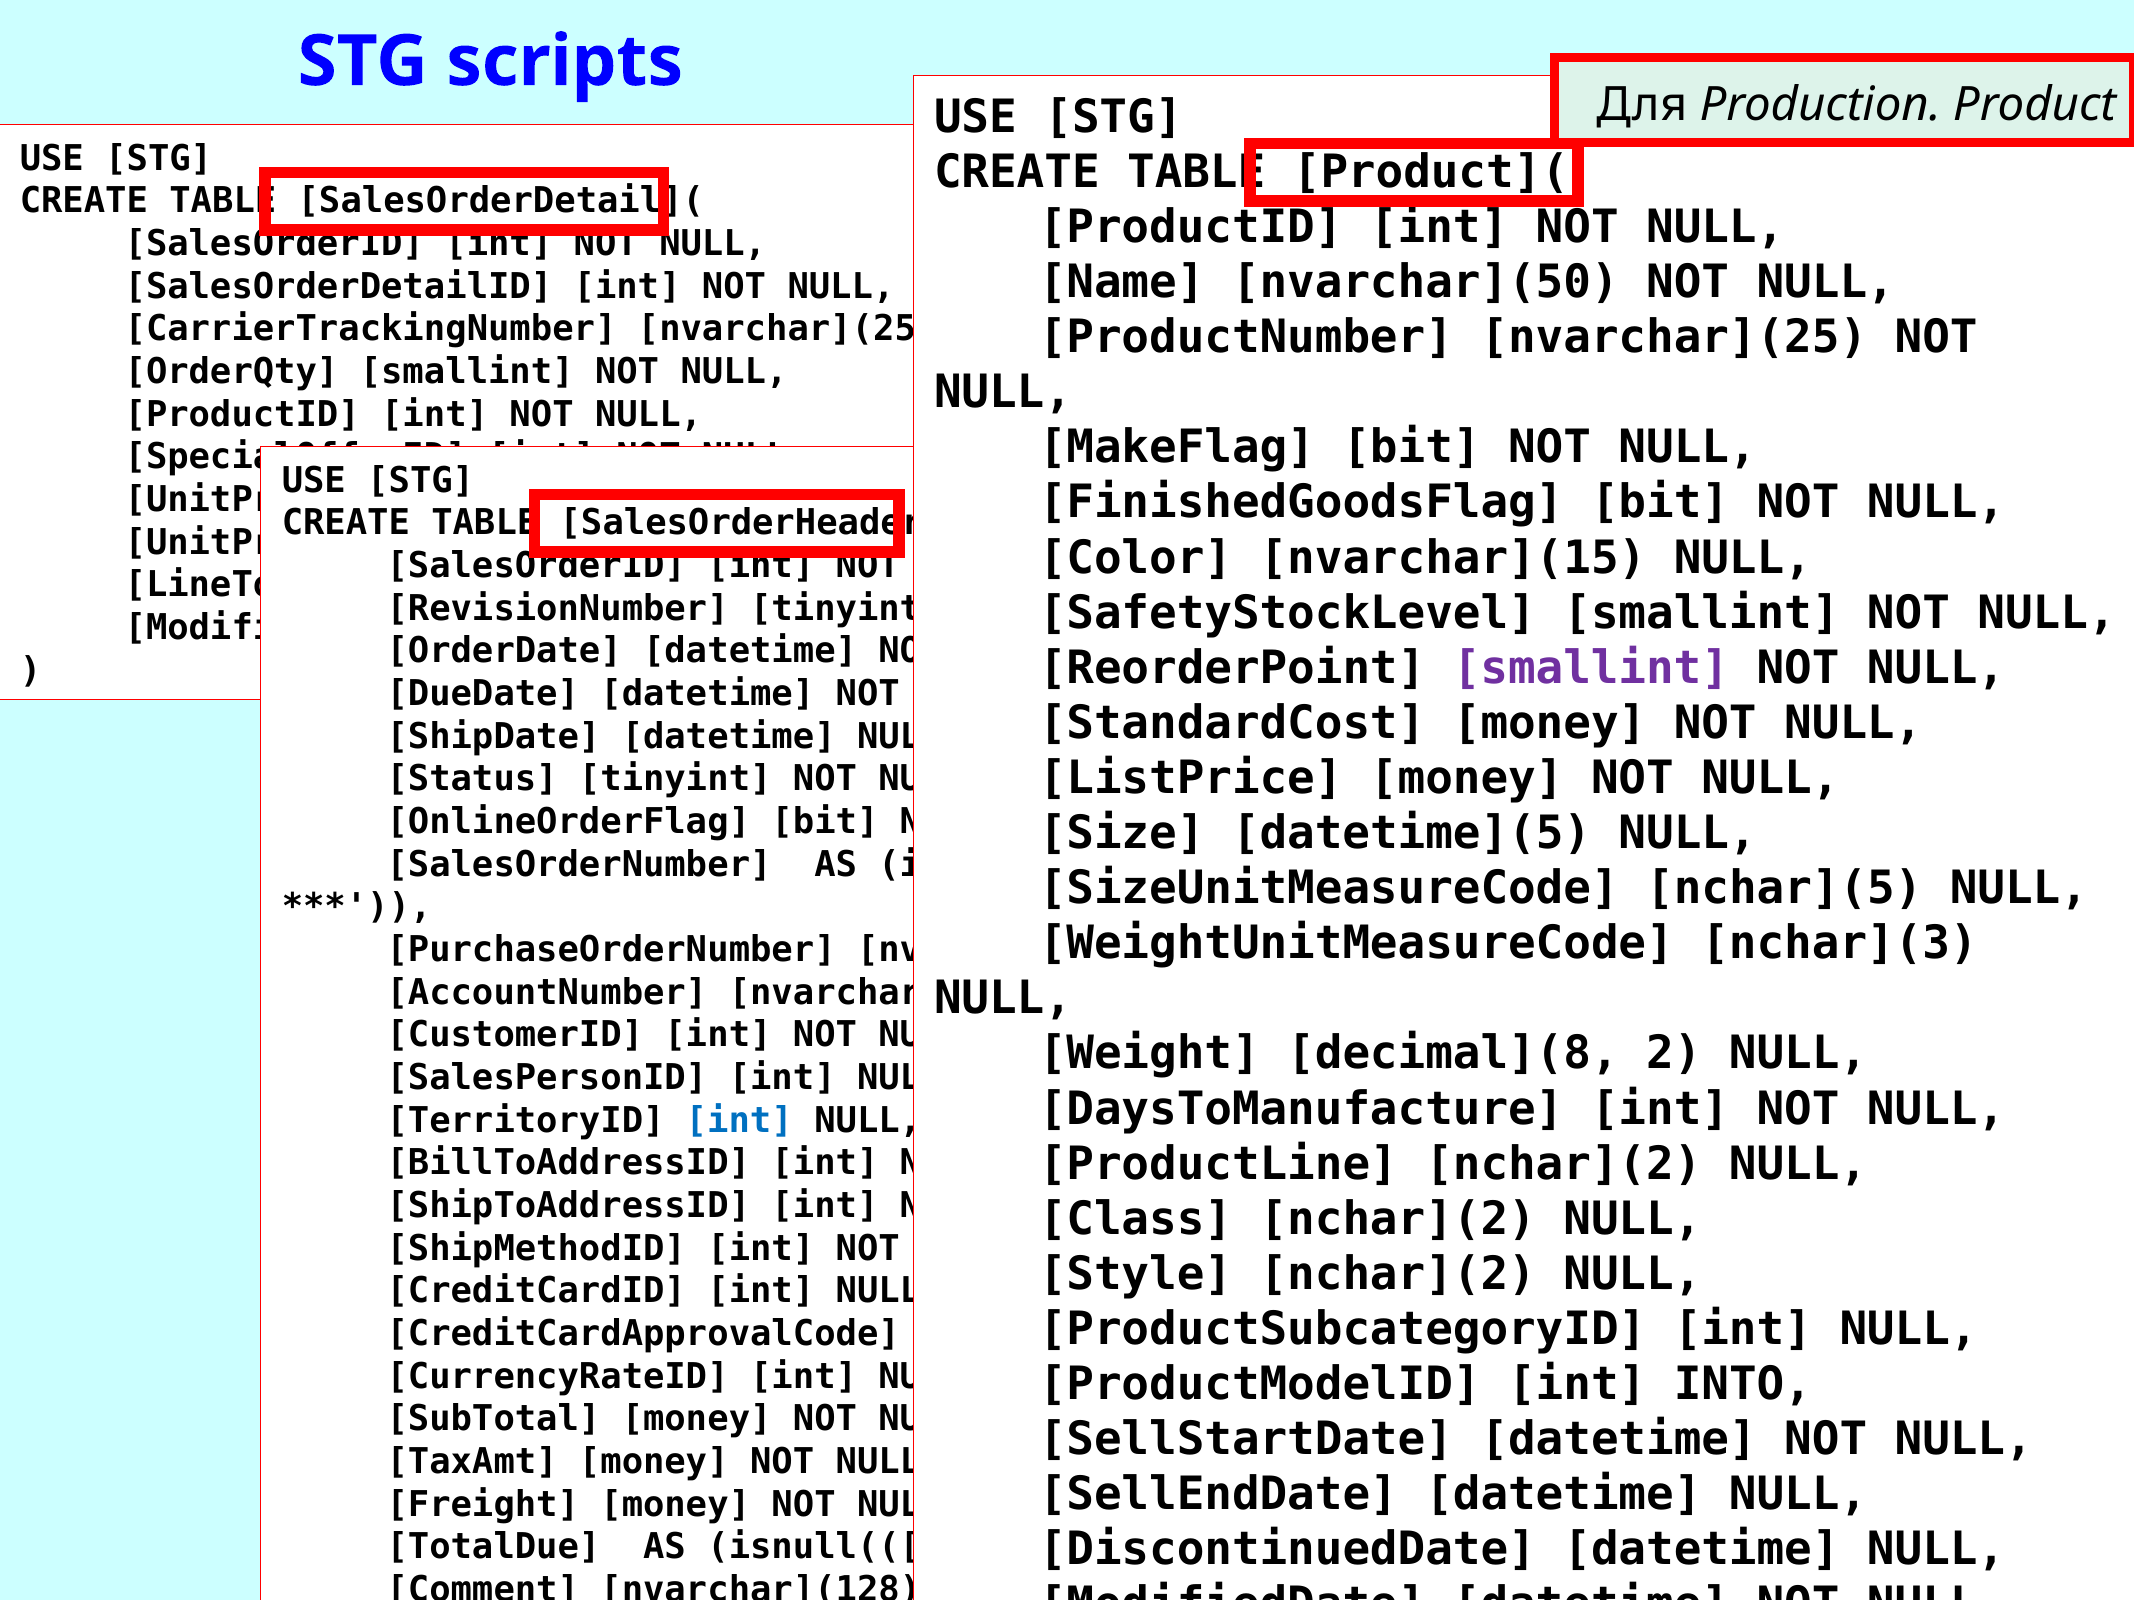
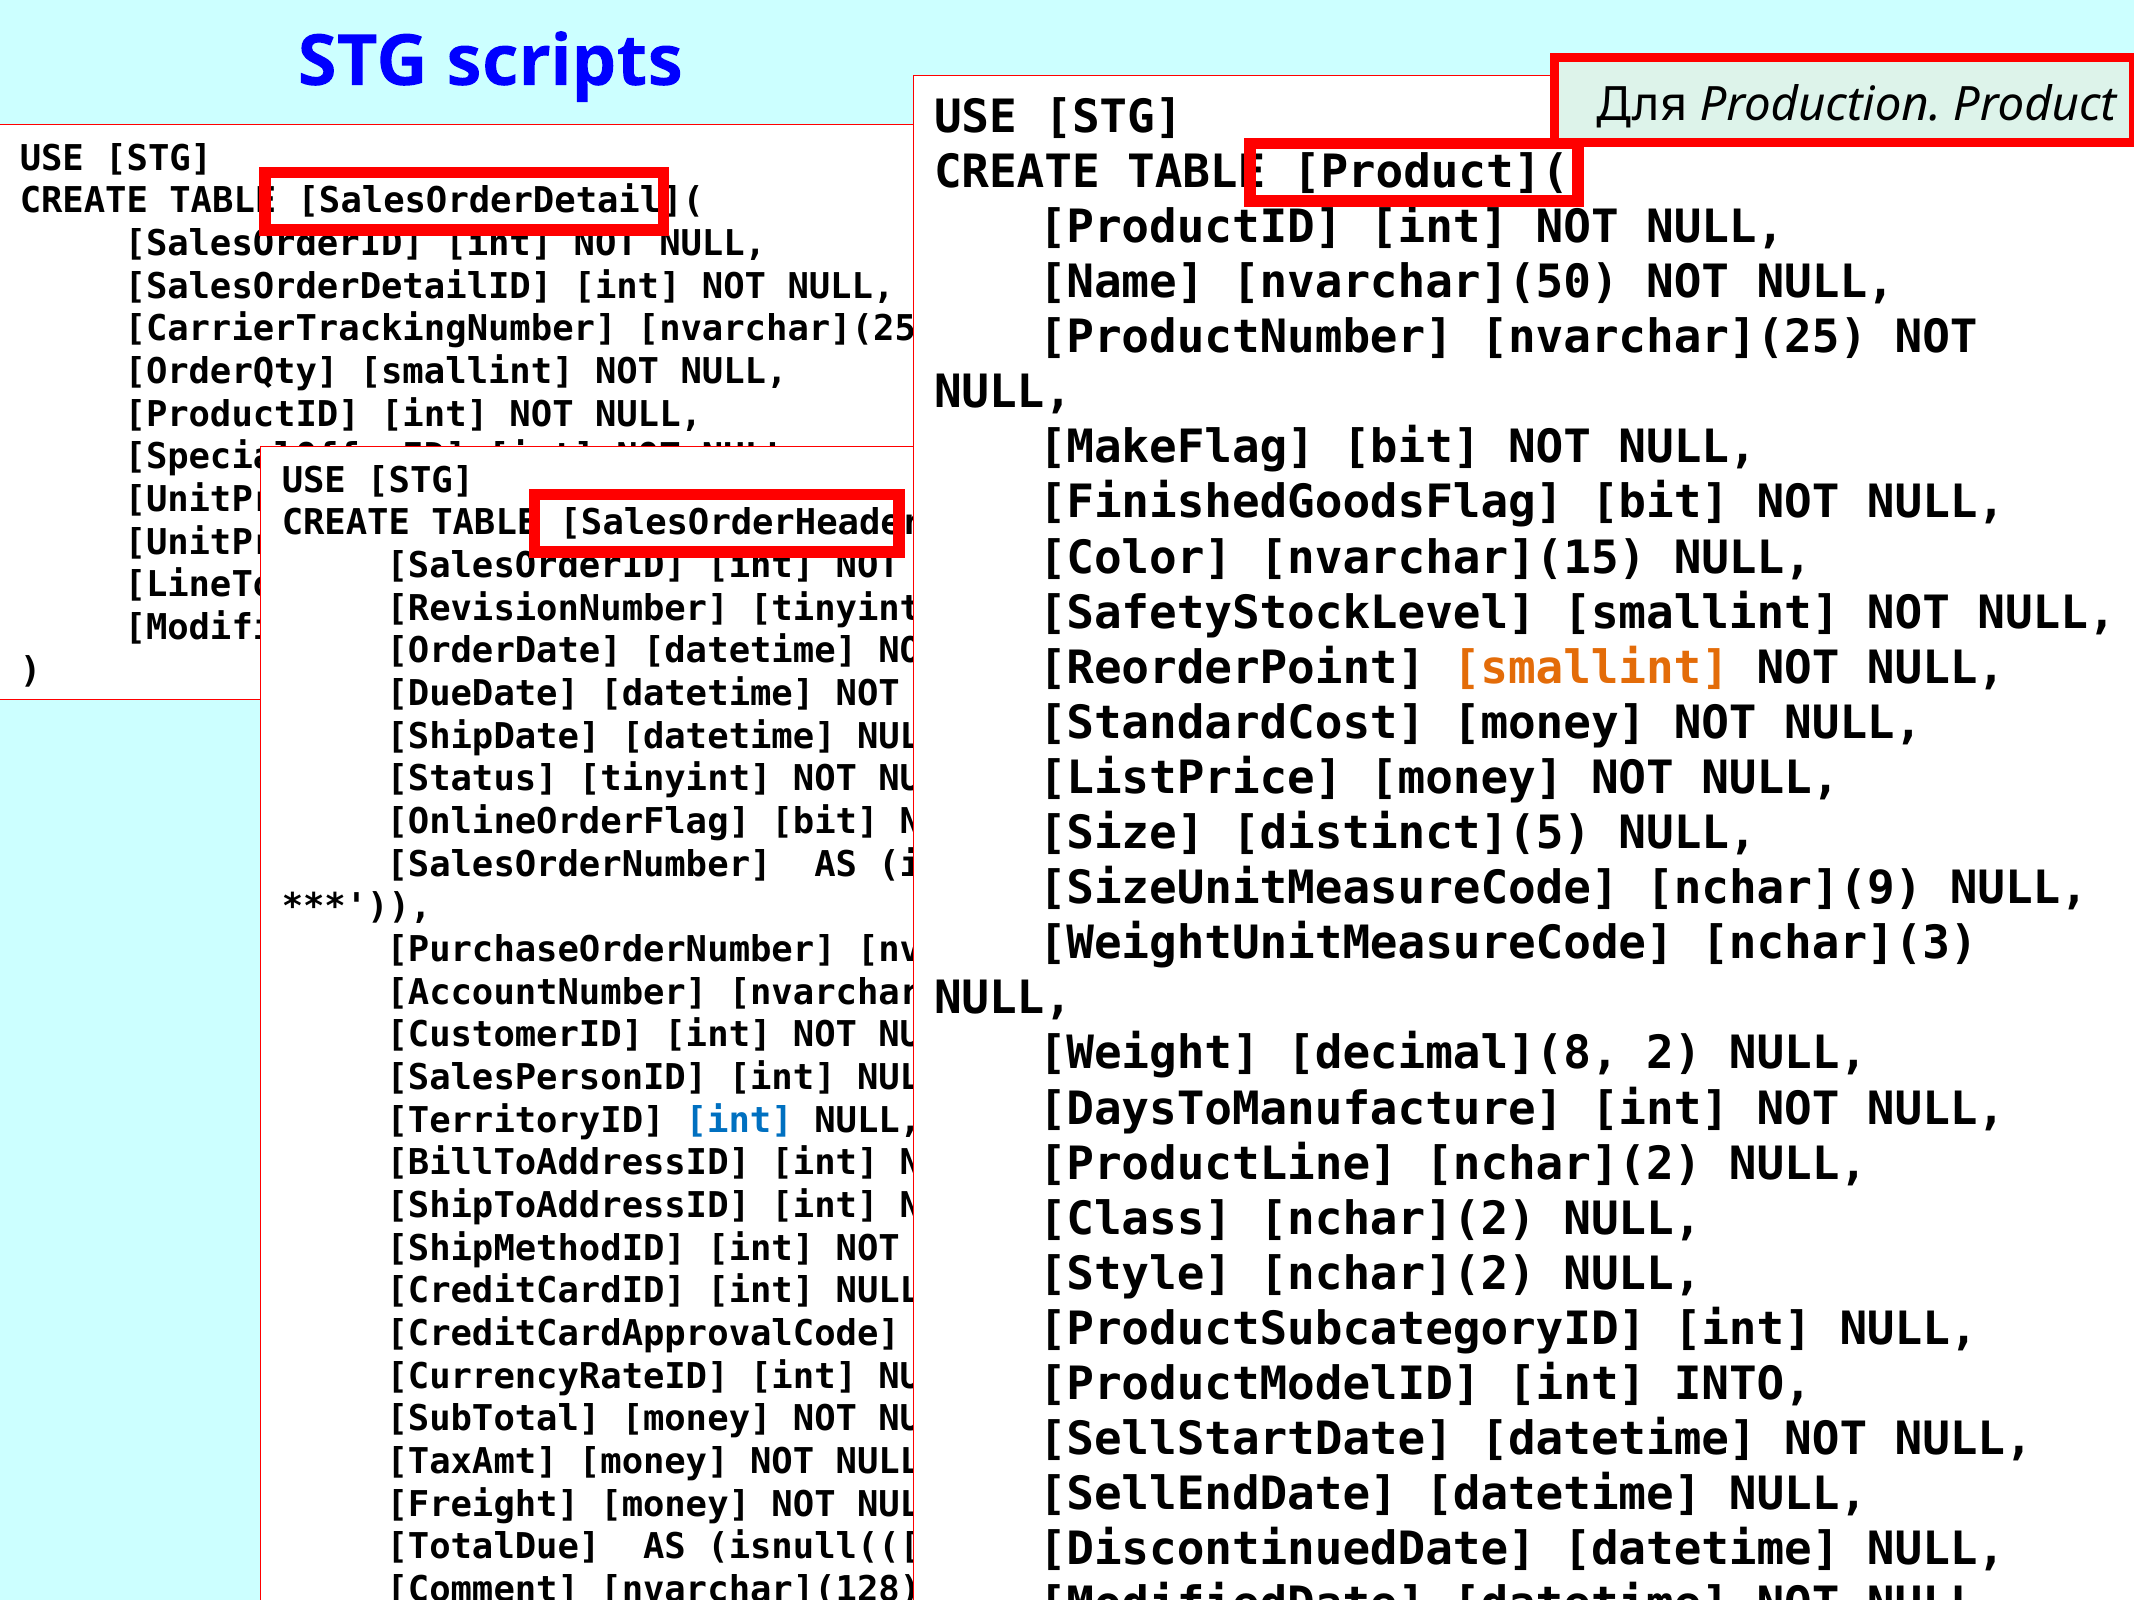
smallint at (1591, 668) colour: purple -> orange
datetime](5: datetime](5 -> distinct](5
nchar](5: nchar](5 -> nchar](9
